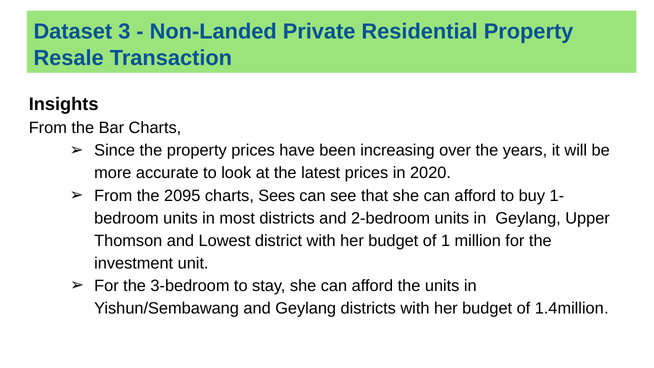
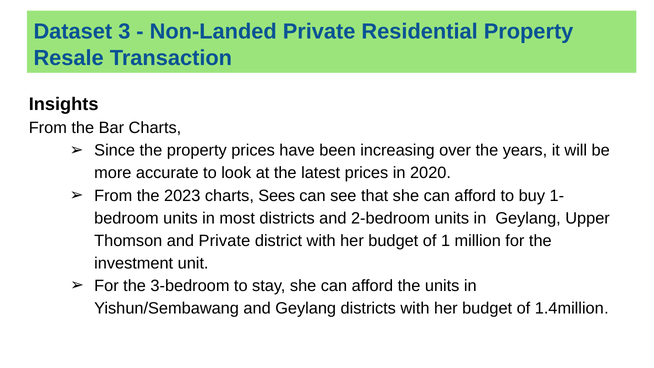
2095: 2095 -> 2023
and Lowest: Lowest -> Private
